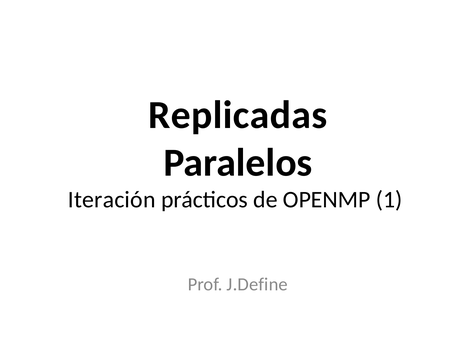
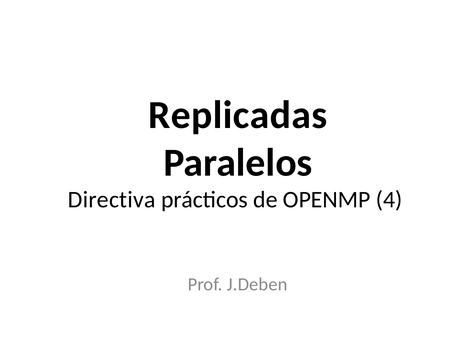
Iteración: Iteración -> Directiva
1: 1 -> 4
J.Define: J.Define -> J.Deben
